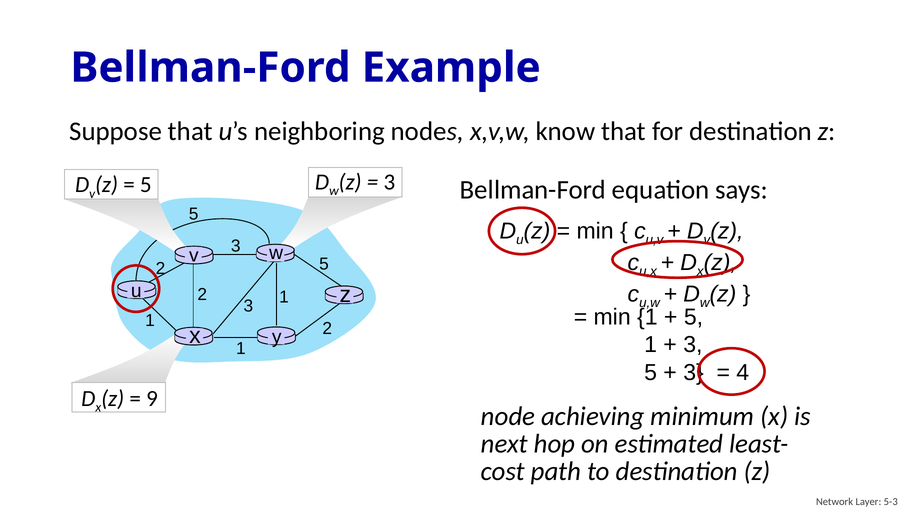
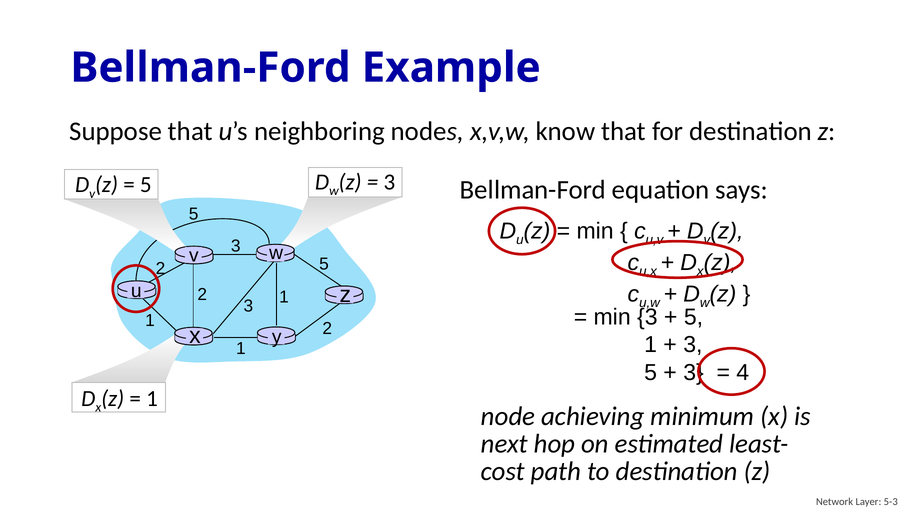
min 1: 1 -> 3
9 at (152, 398): 9 -> 1
